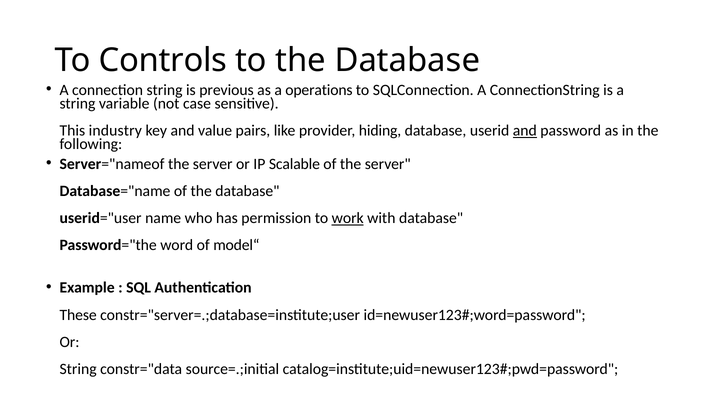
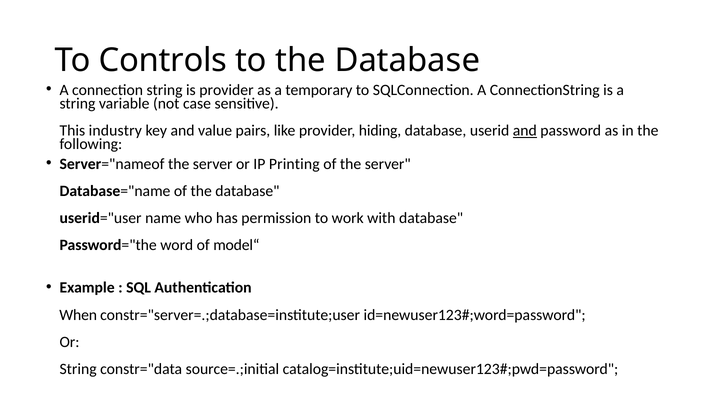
is previous: previous -> provider
operations: operations -> temporary
Scalable: Scalable -> Printing
work underline: present -> none
These: These -> When
